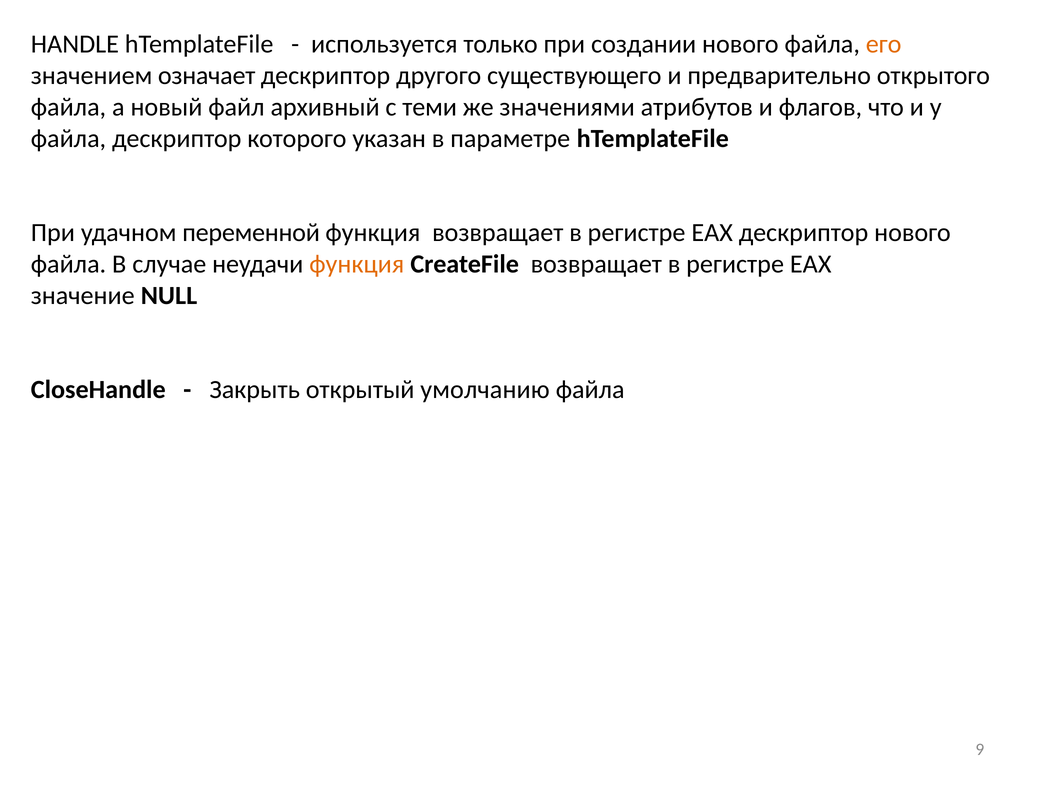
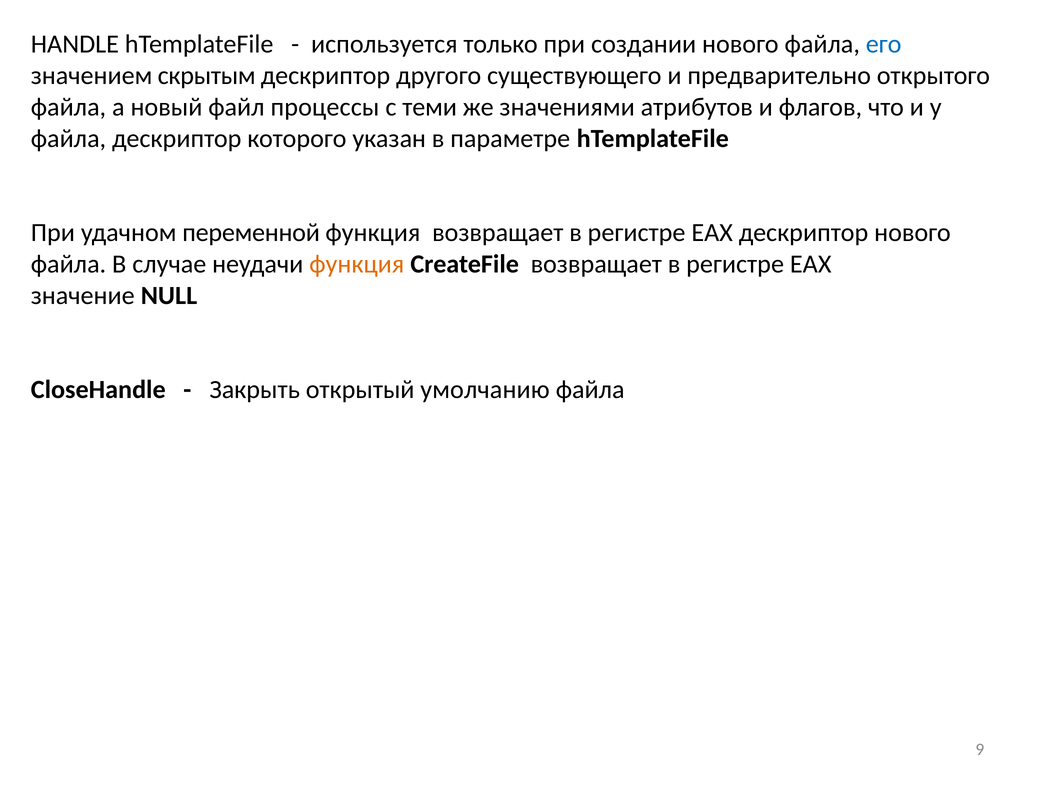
его colour: orange -> blue
означает: означает -> скрытым
архивный: архивный -> процессы
